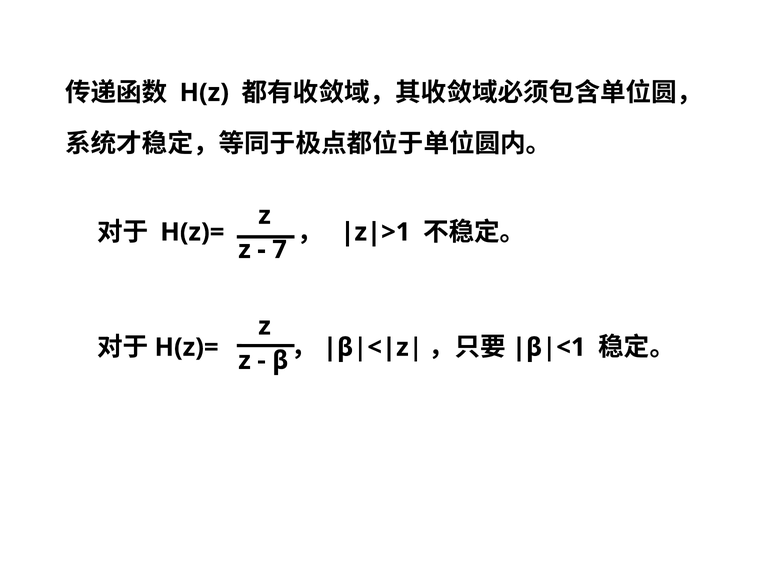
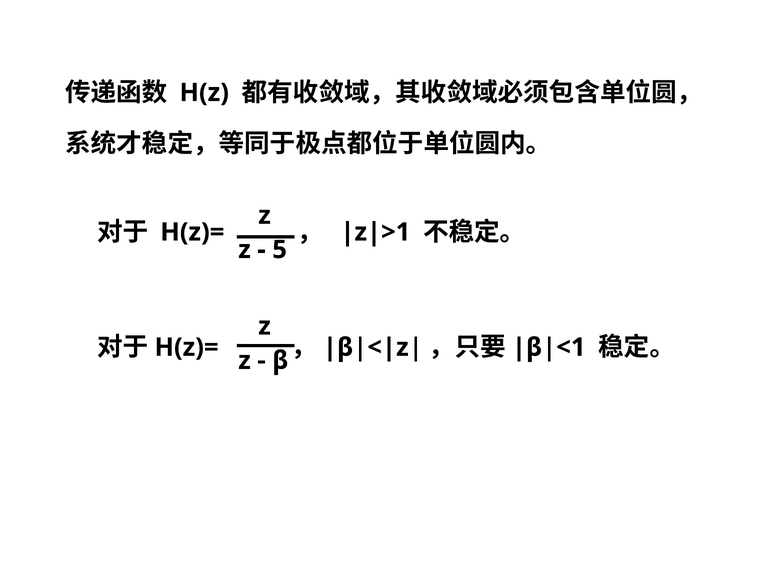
7: 7 -> 5
